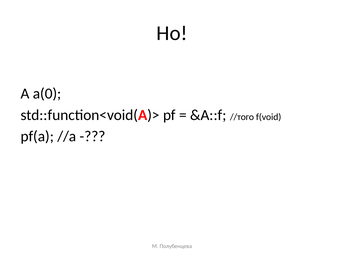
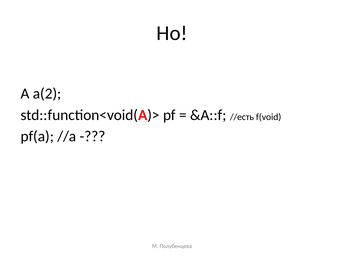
a(0: a(0 -> a(2
//того: //того -> //есть
